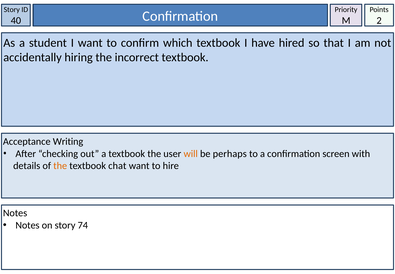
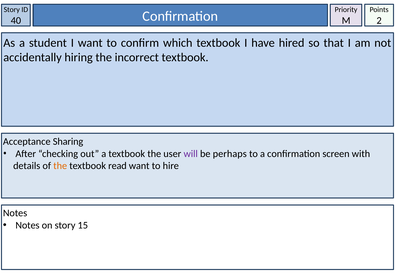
Writing: Writing -> Sharing
will colour: orange -> purple
chat: chat -> read
74: 74 -> 15
